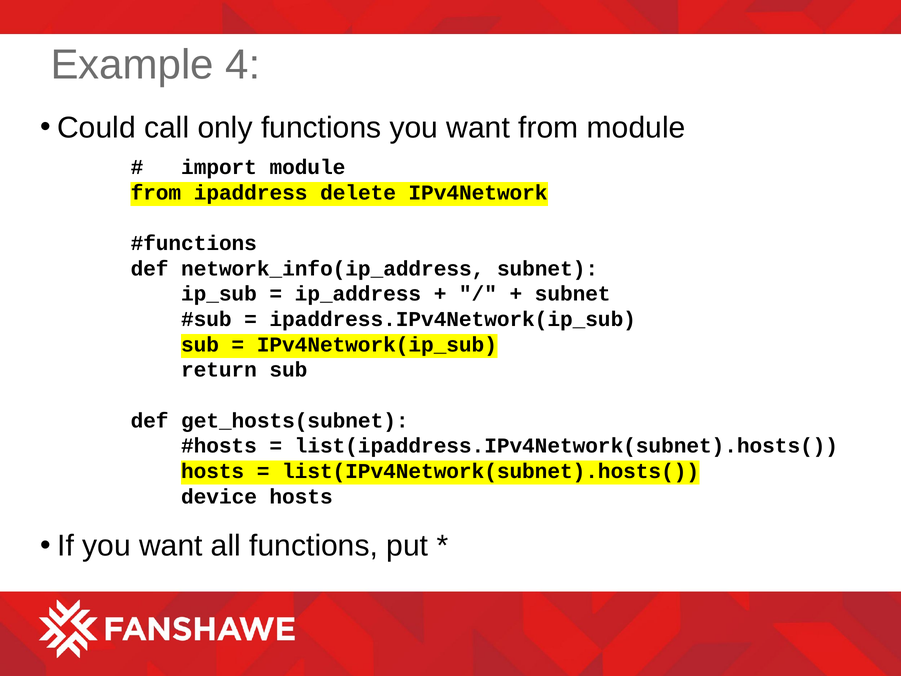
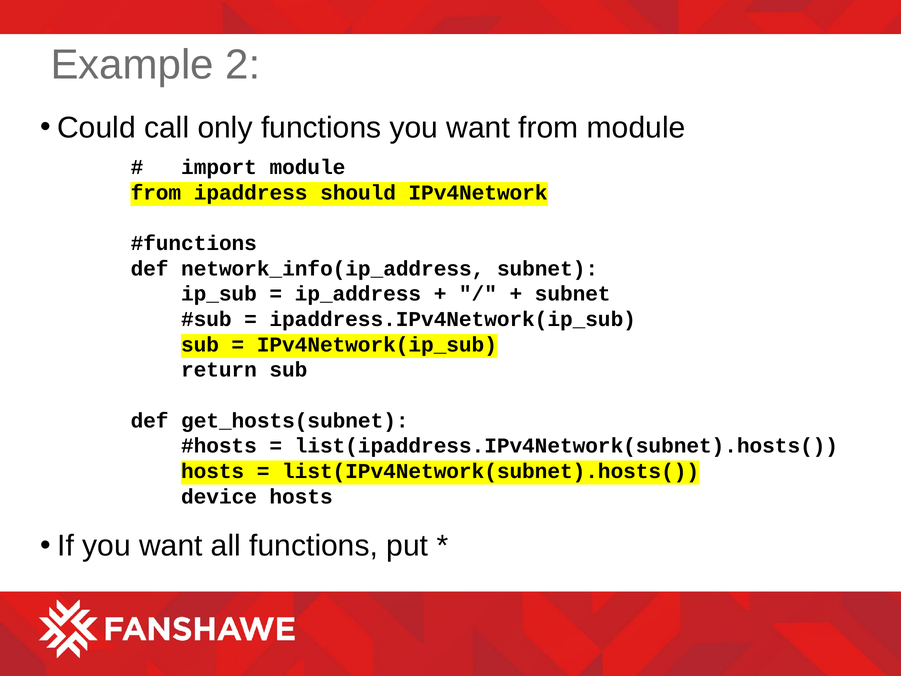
4: 4 -> 2
delete: delete -> should
